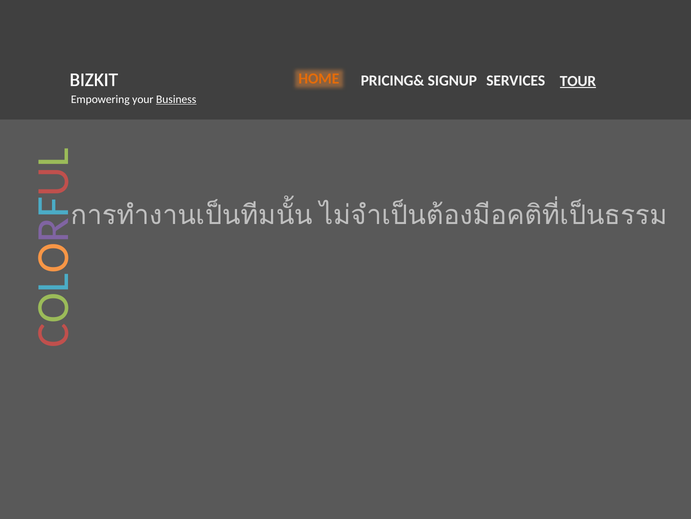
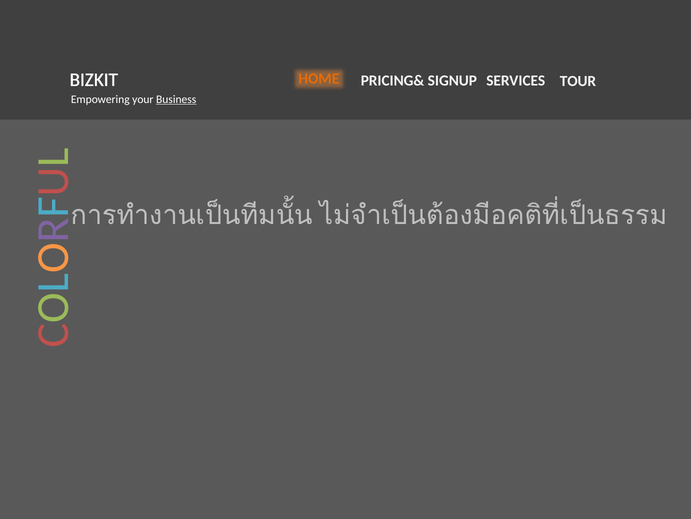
TOUR underline: present -> none
